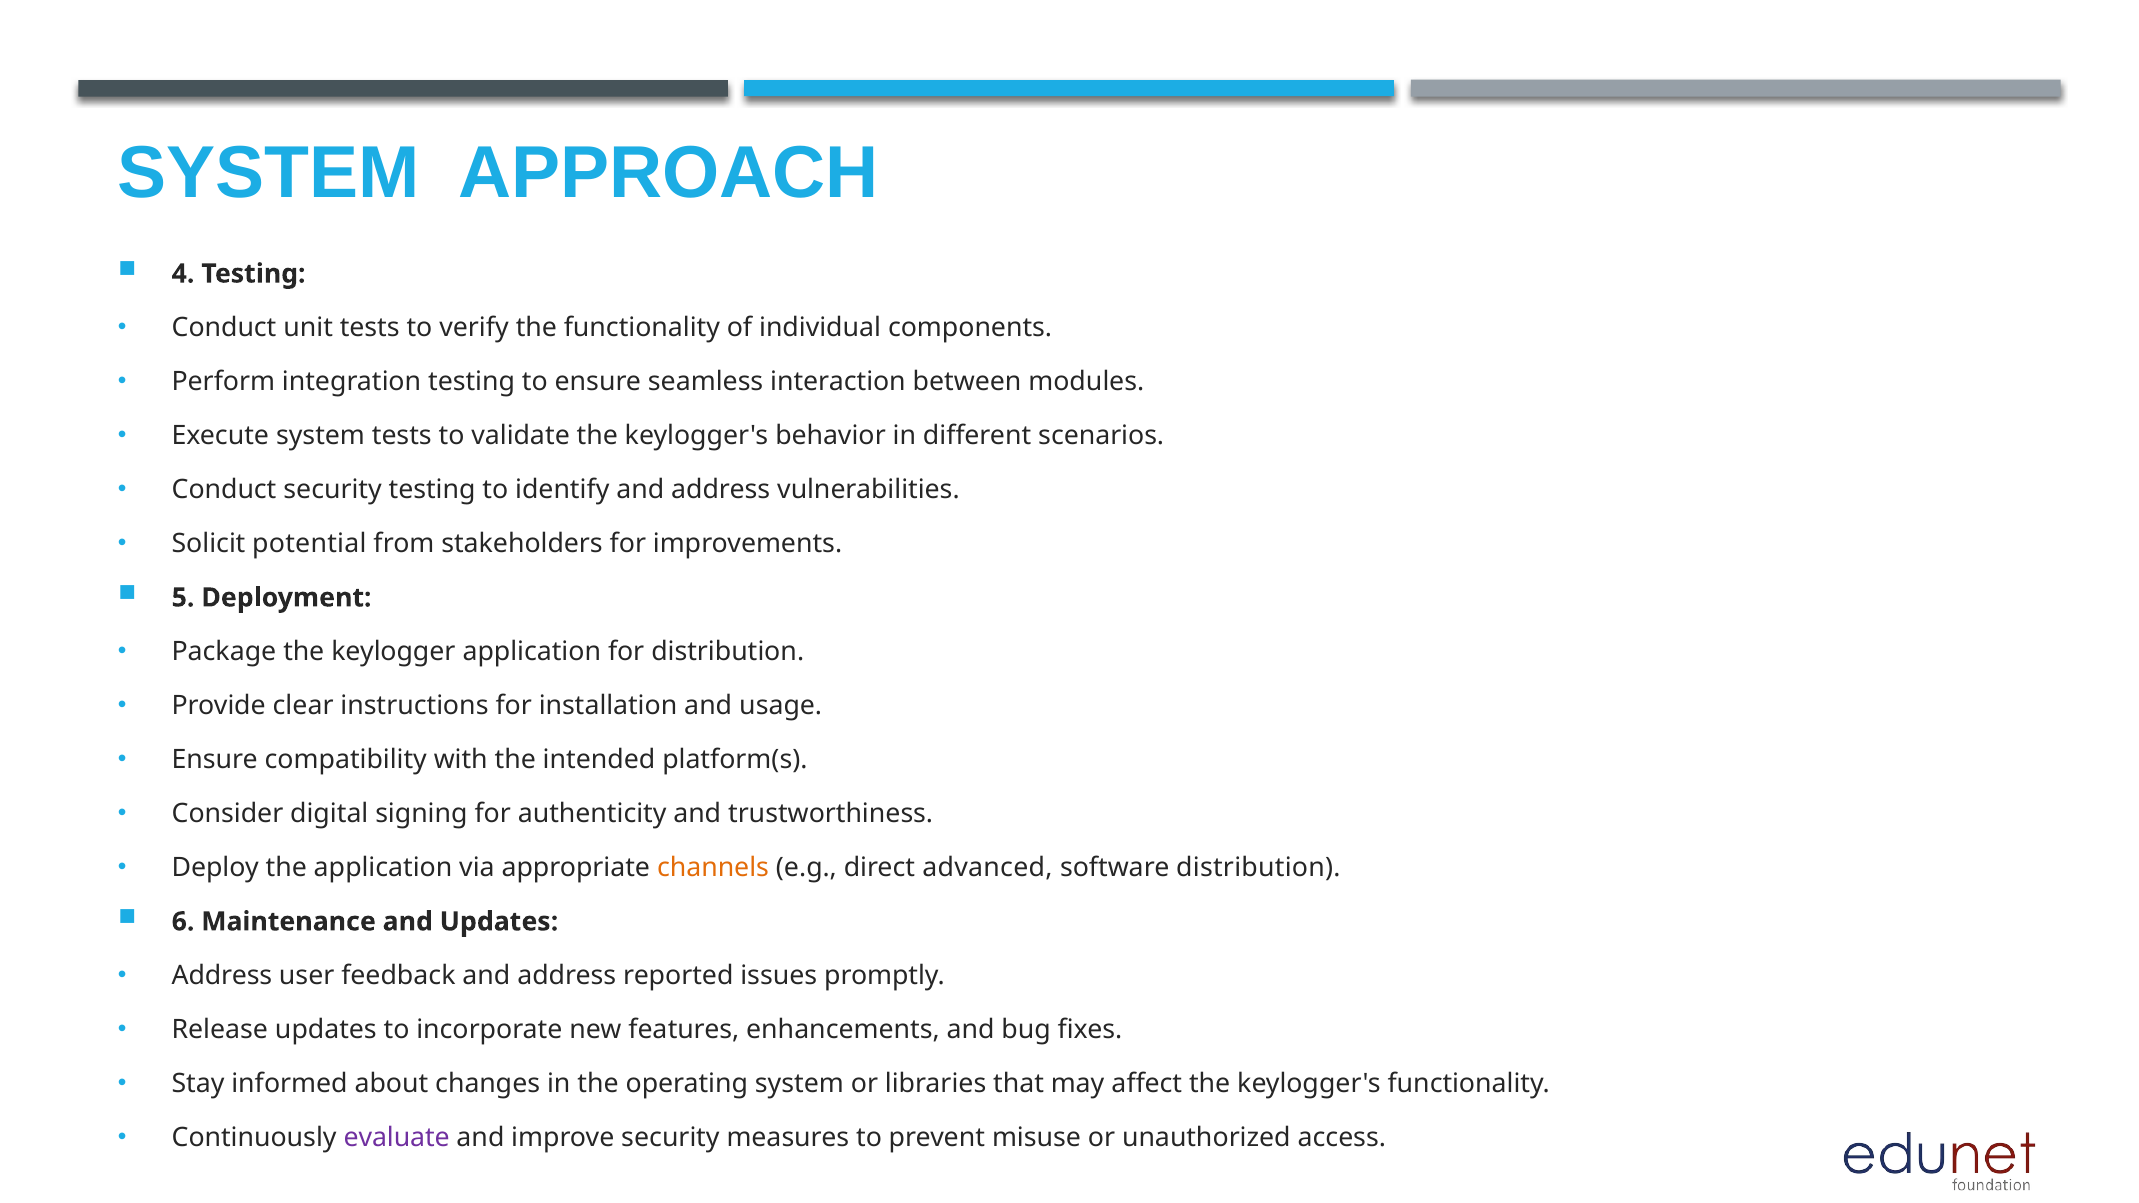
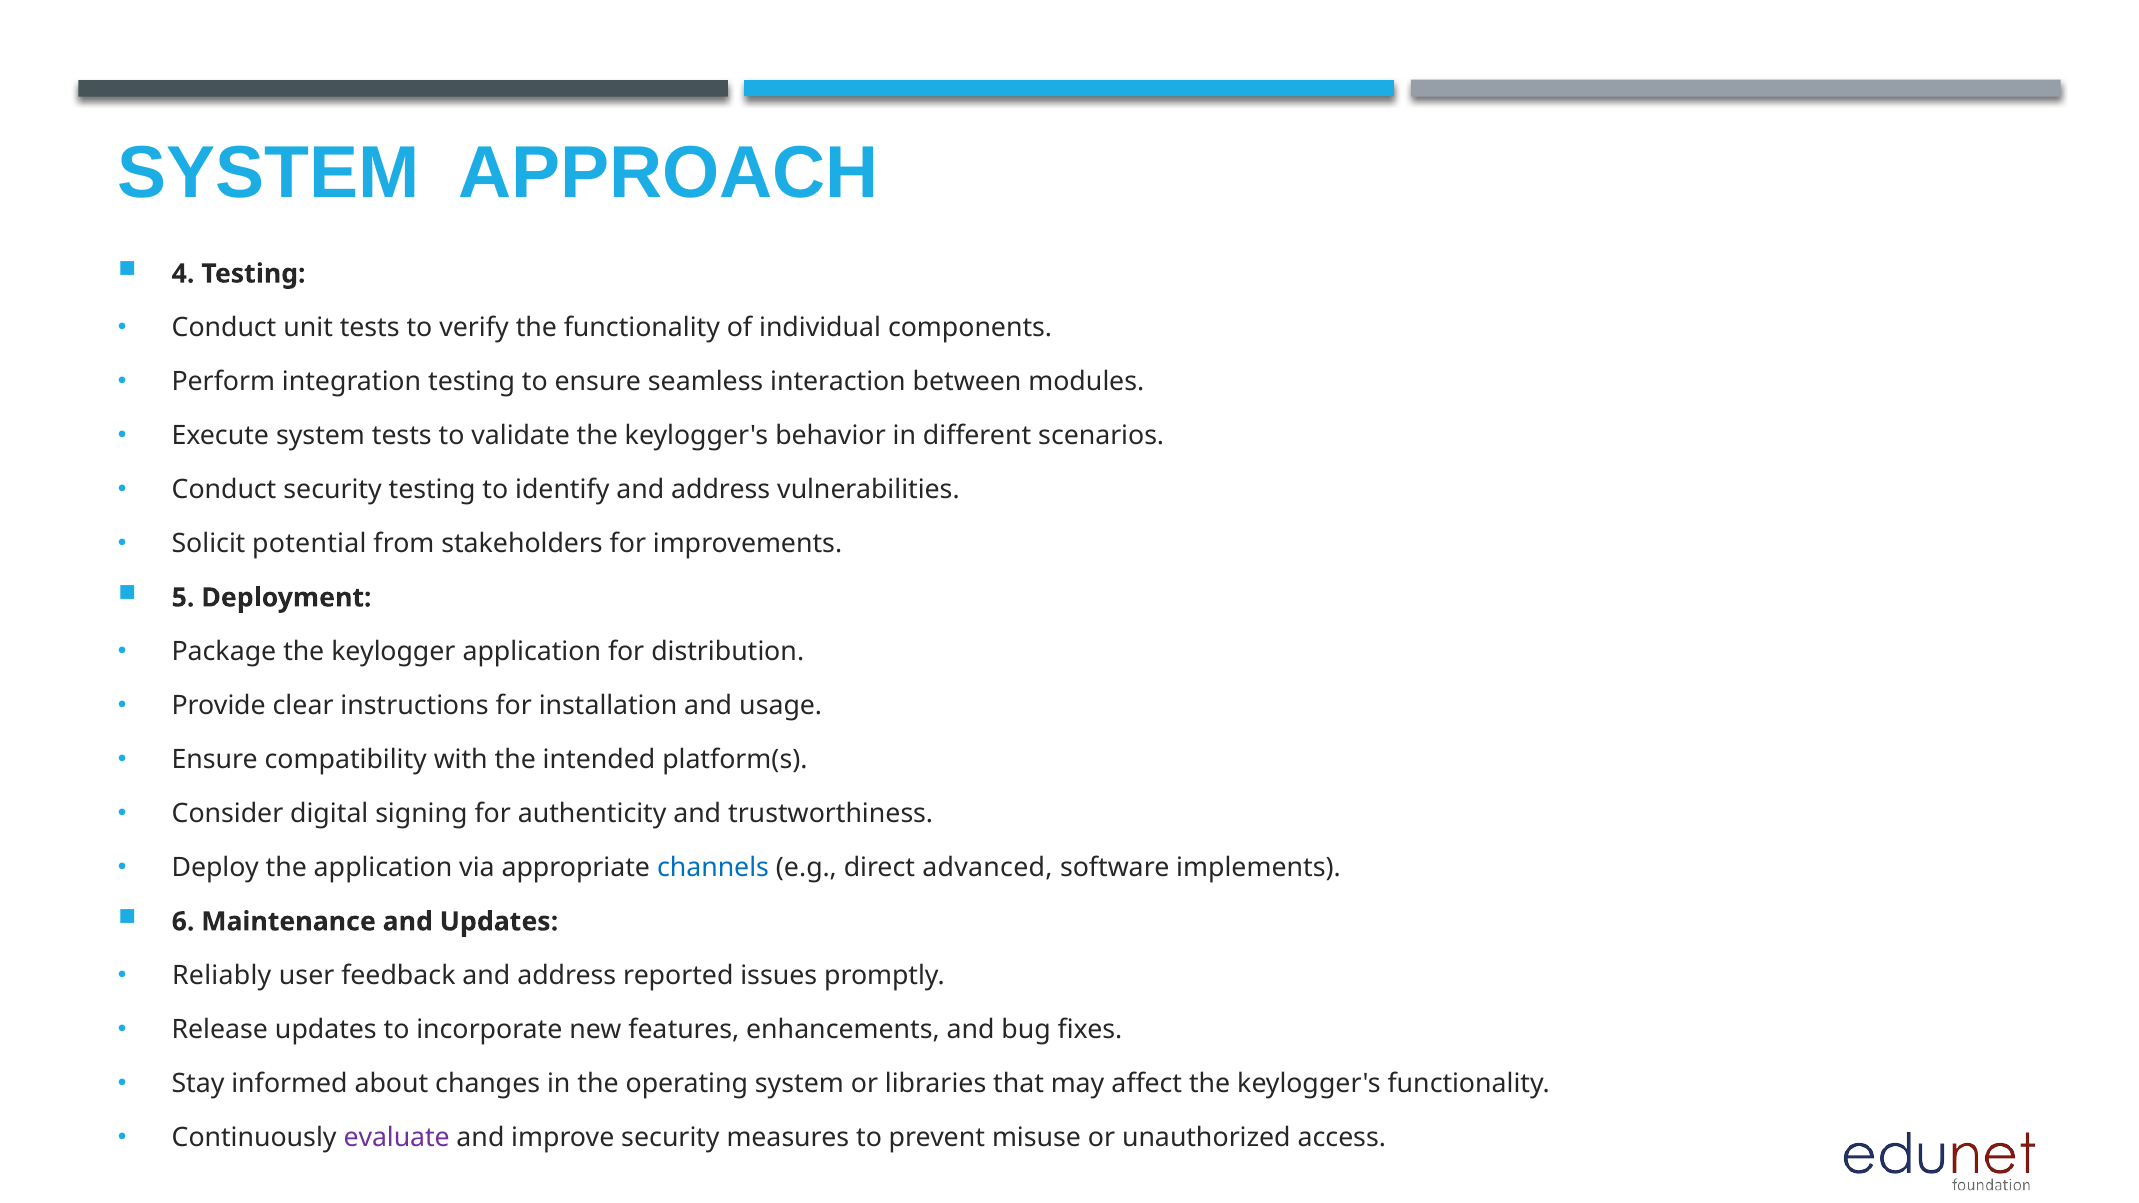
channels colour: orange -> blue
software distribution: distribution -> implements
Address at (222, 976): Address -> Reliably
